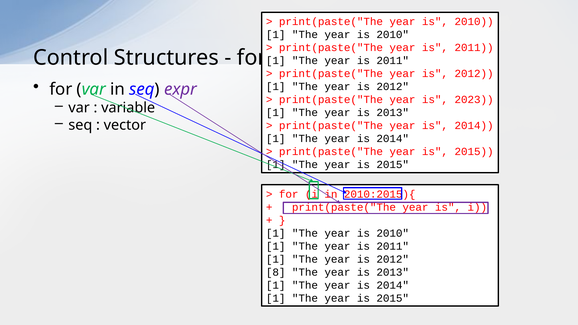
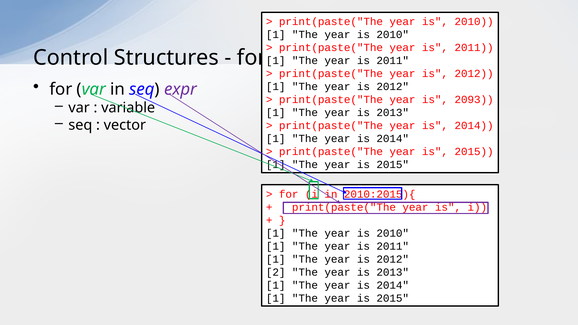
2023: 2023 -> 2093
8: 8 -> 2
